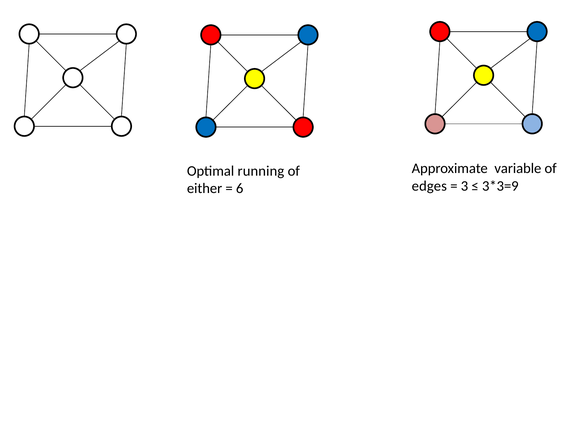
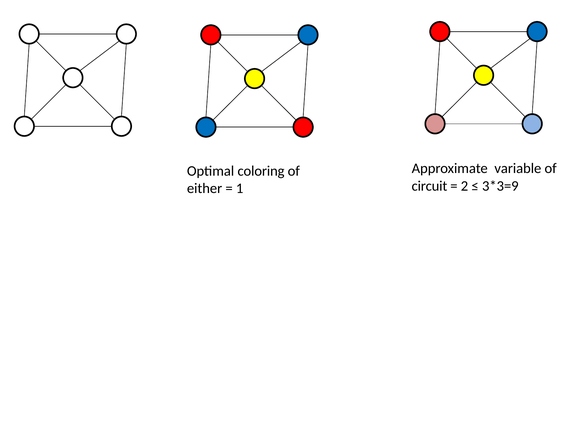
running: running -> coloring
edges: edges -> circuit
3: 3 -> 2
6: 6 -> 1
